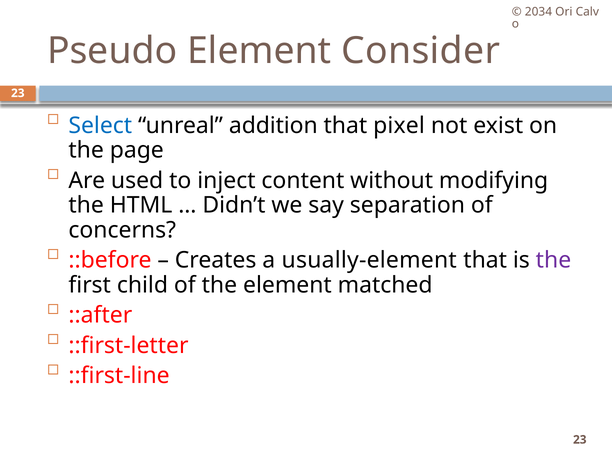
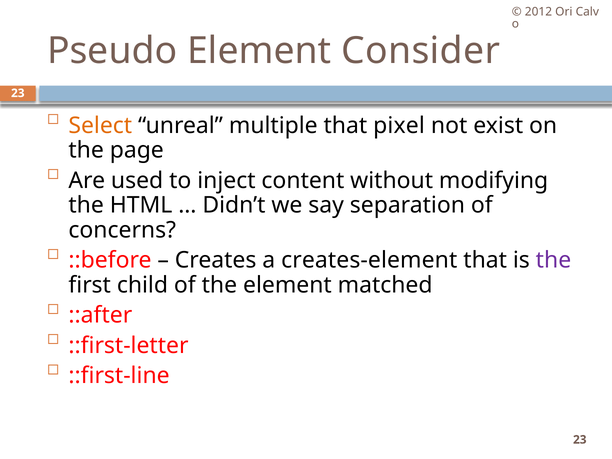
2034: 2034 -> 2012
Select colour: blue -> orange
addition: addition -> multiple
usually-element: usually-element -> creates-element
